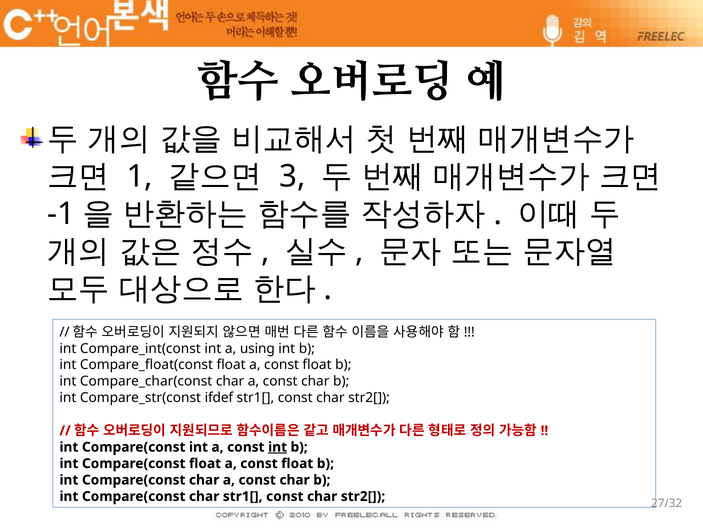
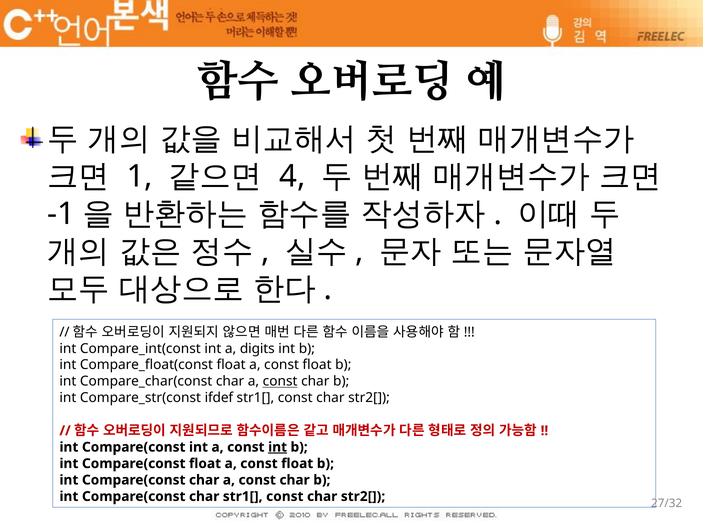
3: 3 -> 4
using: using -> digits
const at (280, 381) underline: none -> present
